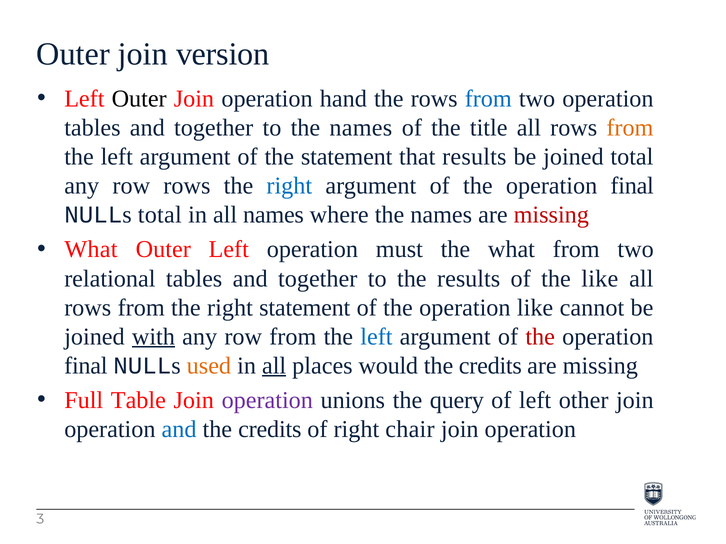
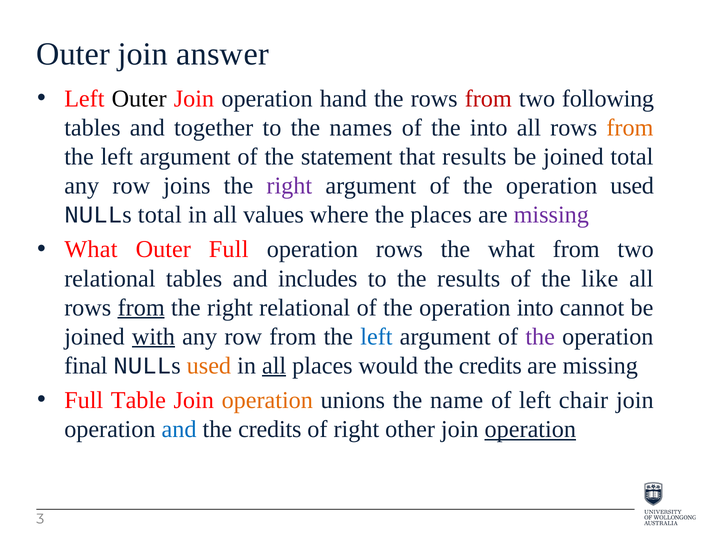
version: version -> answer
from at (488, 99) colour: blue -> red
two operation: operation -> following
the title: title -> into
row rows: rows -> joins
right at (289, 186) colour: blue -> purple
final at (632, 186): final -> used
all names: names -> values
where the names: names -> places
missing at (551, 215) colour: red -> purple
Outer Left: Left -> Full
operation must: must -> rows
relational tables and together: together -> includes
from at (141, 308) underline: none -> present
right statement: statement -> relational
operation like: like -> into
the at (540, 337) colour: red -> purple
operation at (267, 401) colour: purple -> orange
query: query -> name
other: other -> chair
chair: chair -> other
operation at (530, 430) underline: none -> present
